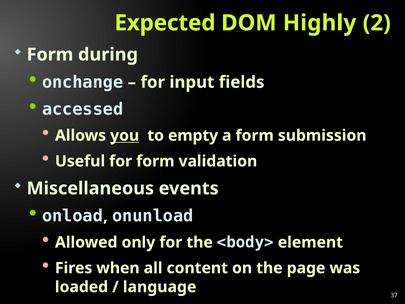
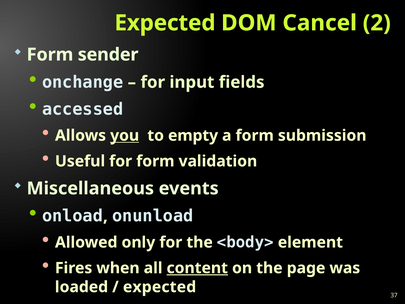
Highly: Highly -> Cancel
during: during -> sender
content underline: none -> present
language at (160, 287): language -> expected
